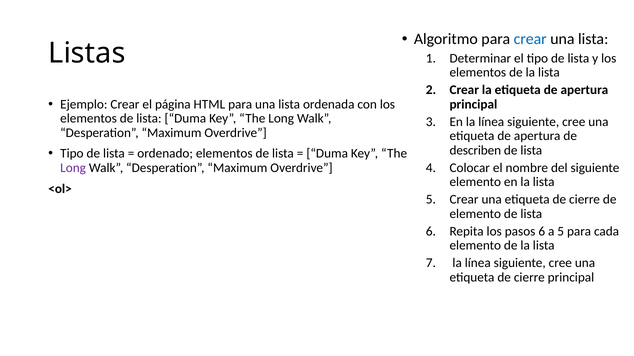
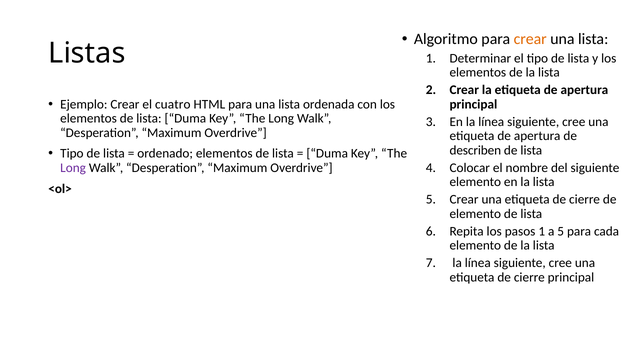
crear at (530, 39) colour: blue -> orange
página: página -> cuatro
pasos 6: 6 -> 1
